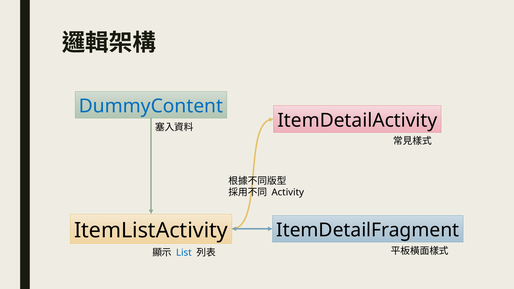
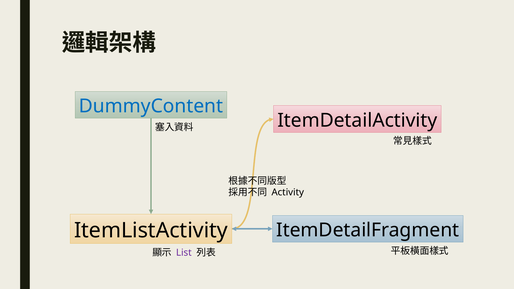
List colour: blue -> purple
